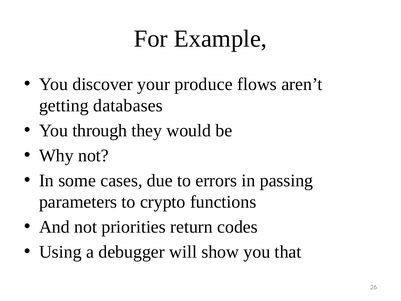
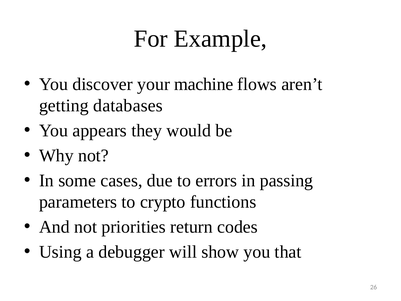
produce: produce -> machine
through: through -> appears
